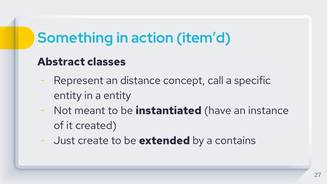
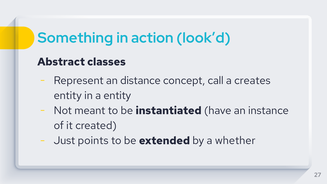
item’d: item’d -> look’d
specific: specific -> creates
create: create -> points
contains: contains -> whether
